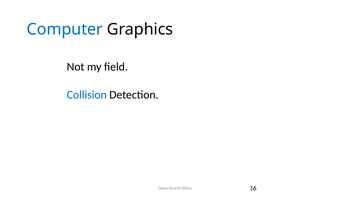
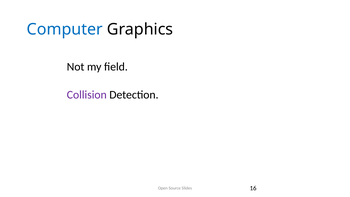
Collision colour: blue -> purple
